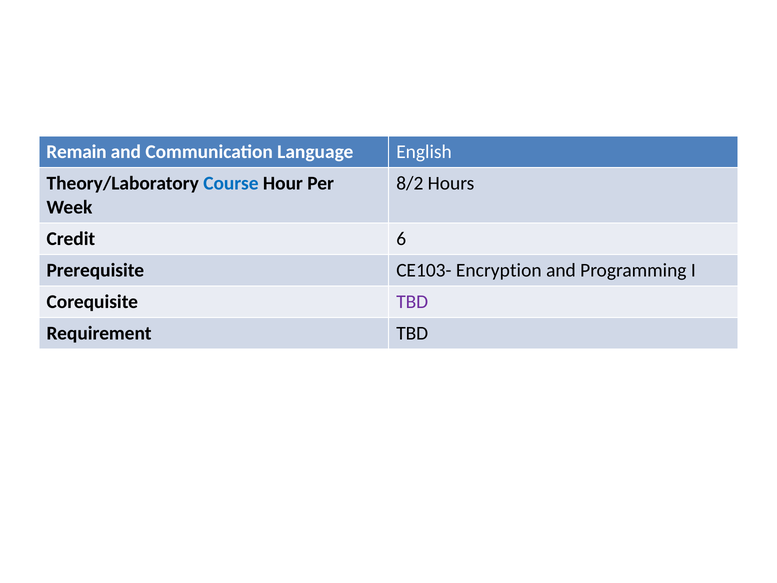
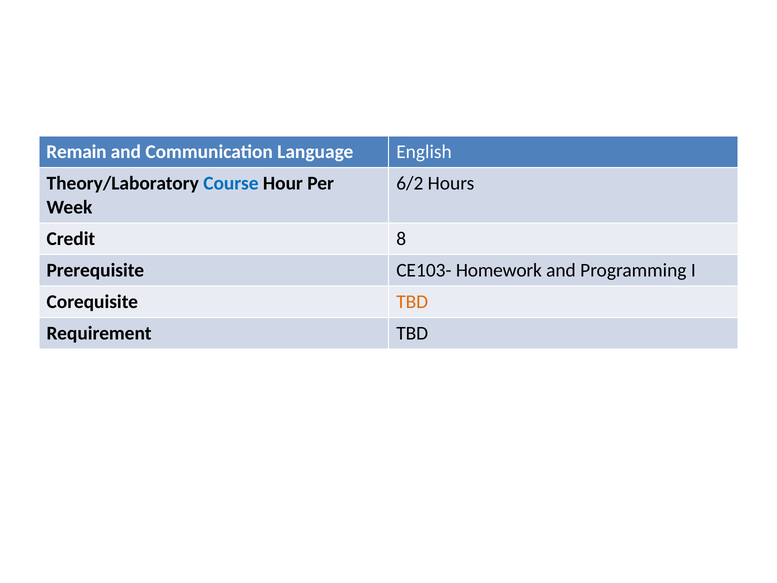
8/2: 8/2 -> 6/2
6: 6 -> 8
Encryption: Encryption -> Homework
TBD at (412, 302) colour: purple -> orange
